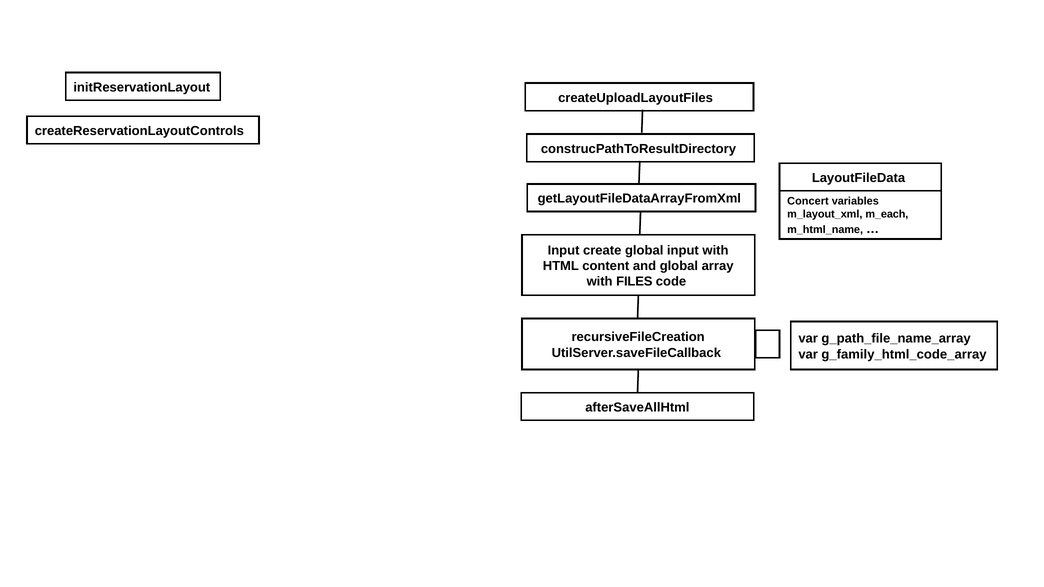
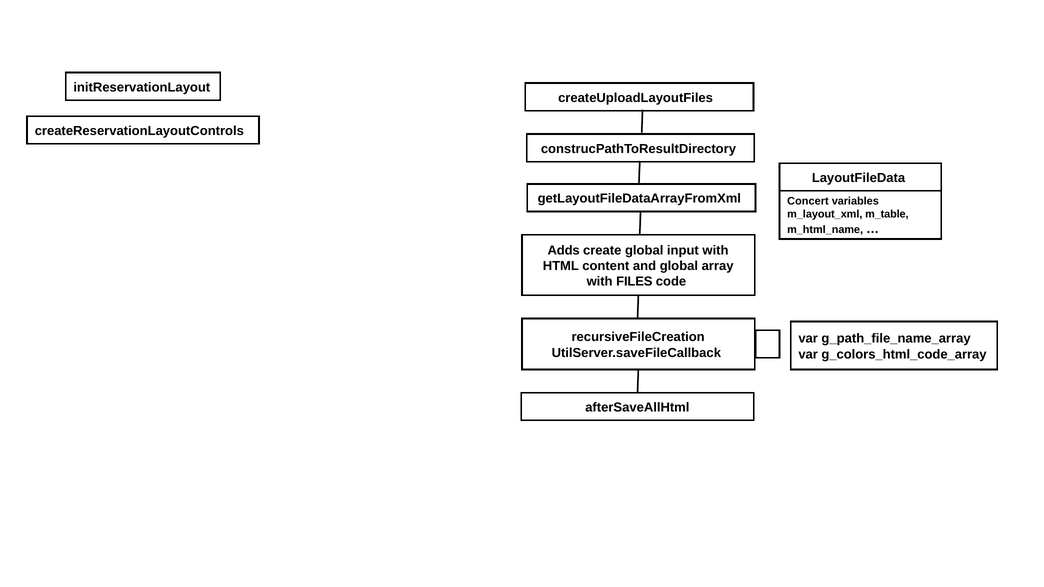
m_each: m_each -> m_table
Input at (564, 250): Input -> Adds
g_family_html_code_array: g_family_html_code_array -> g_colors_html_code_array
